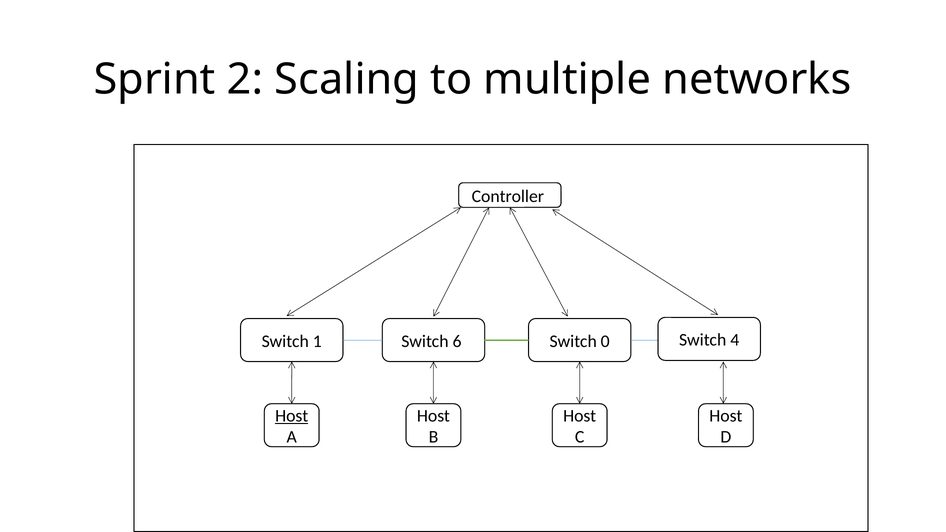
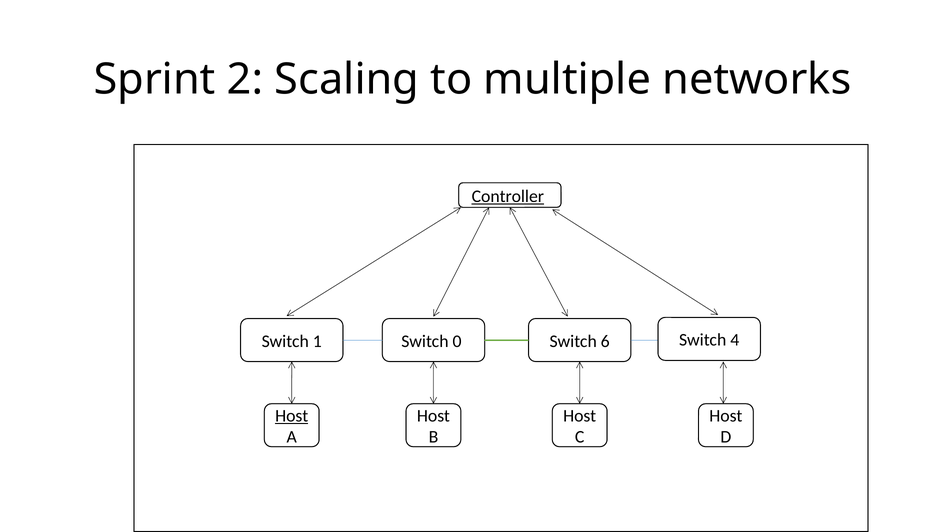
Controller underline: none -> present
6: 6 -> 0
0: 0 -> 6
